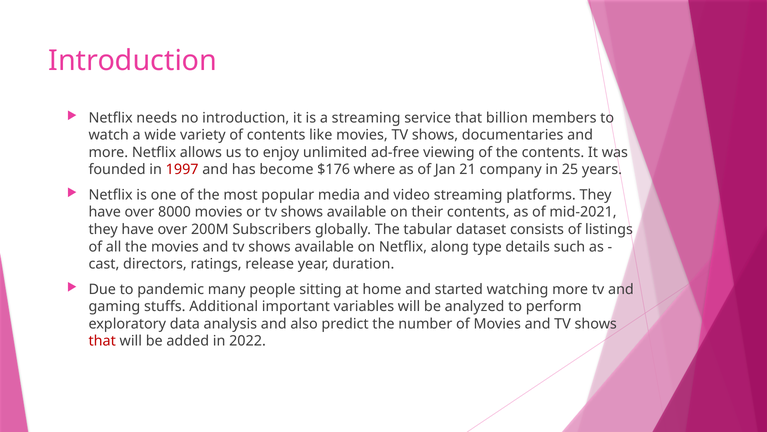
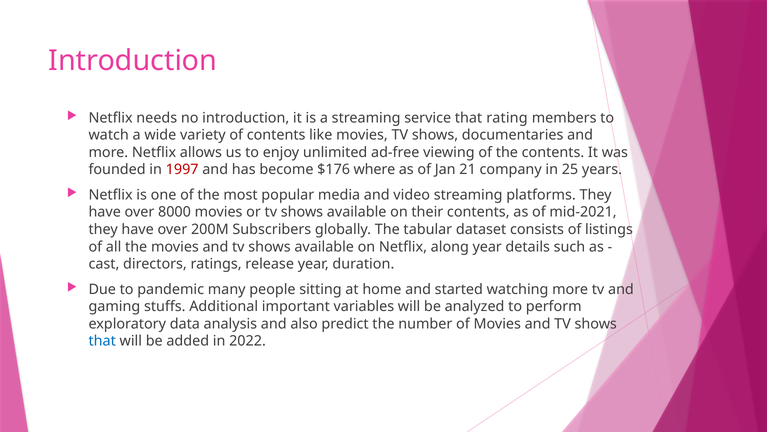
billion: billion -> rating
along type: type -> year
that at (102, 341) colour: red -> blue
